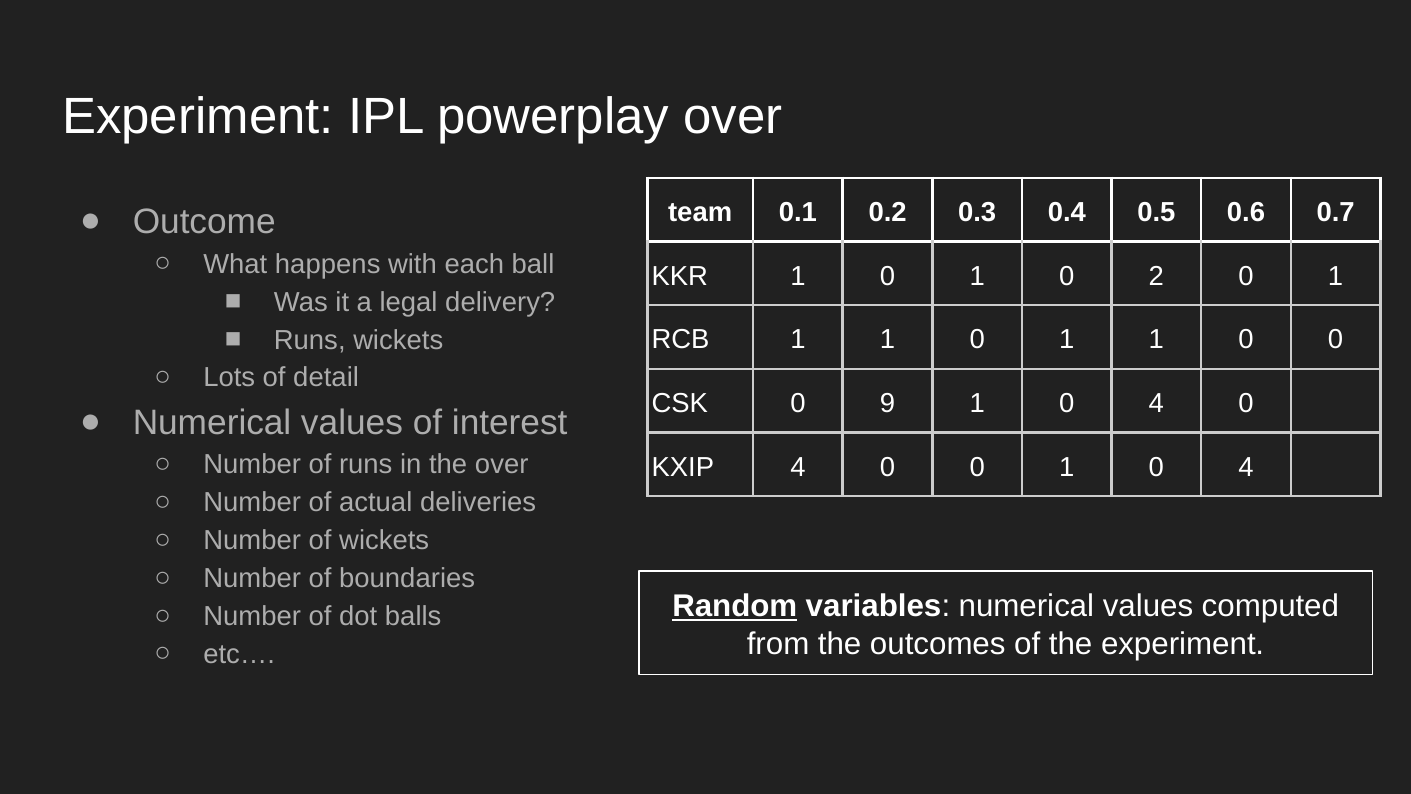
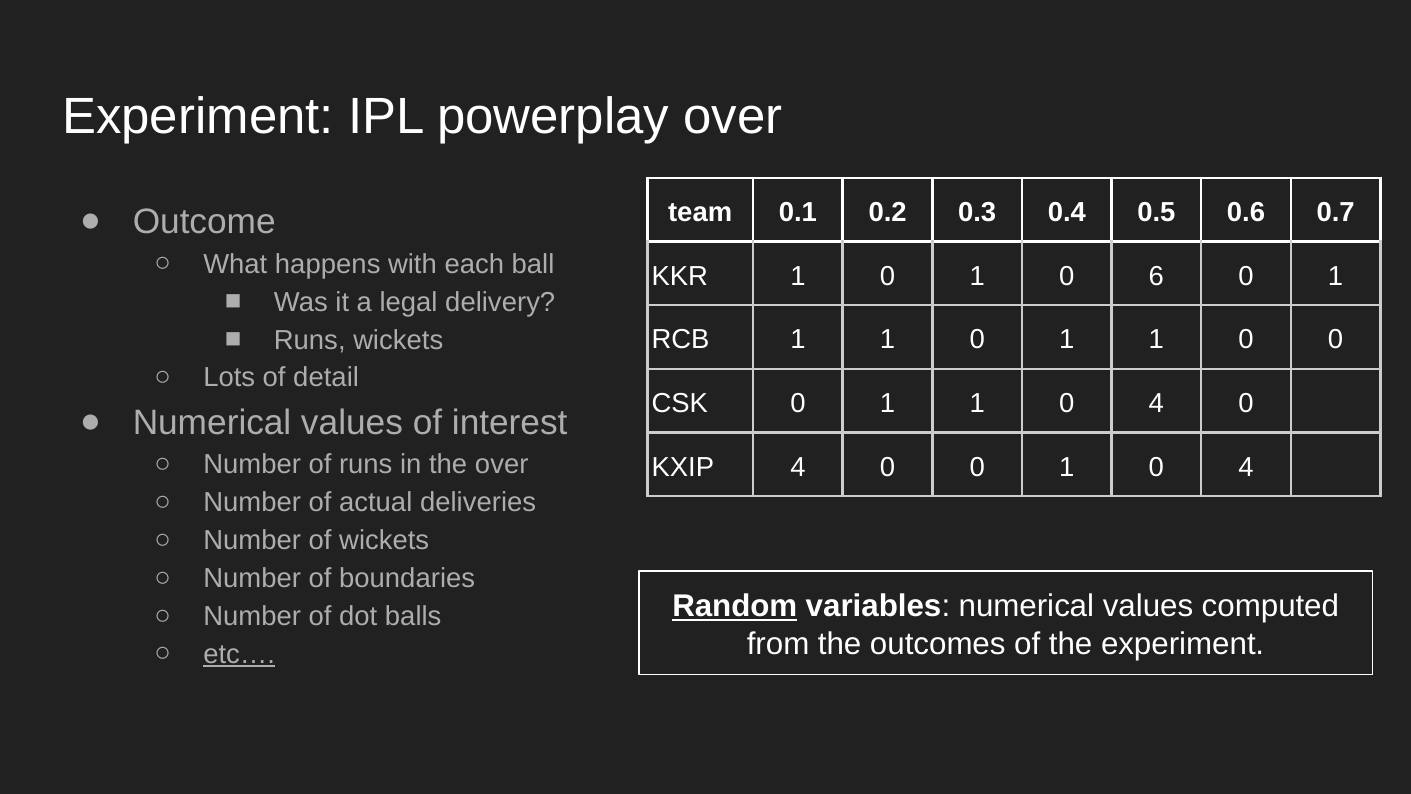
2: 2 -> 6
CSK 0 9: 9 -> 1
etc… underline: none -> present
